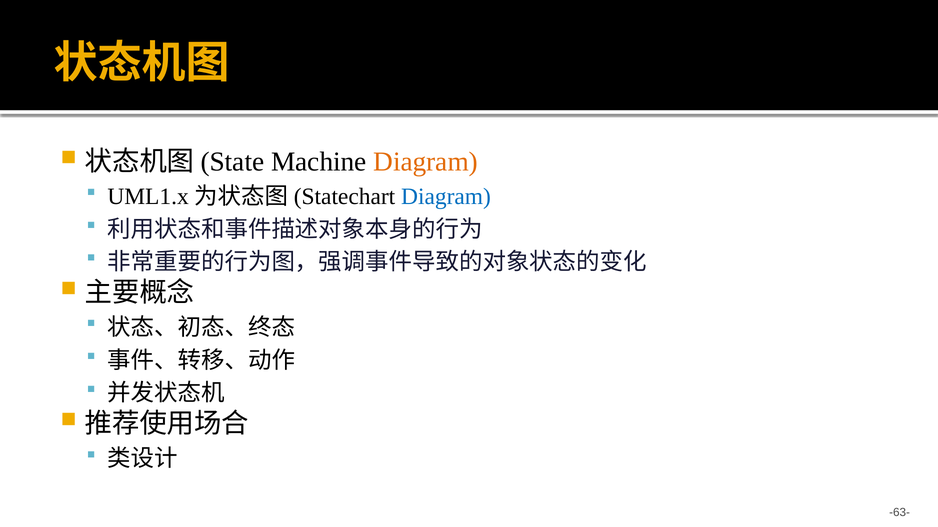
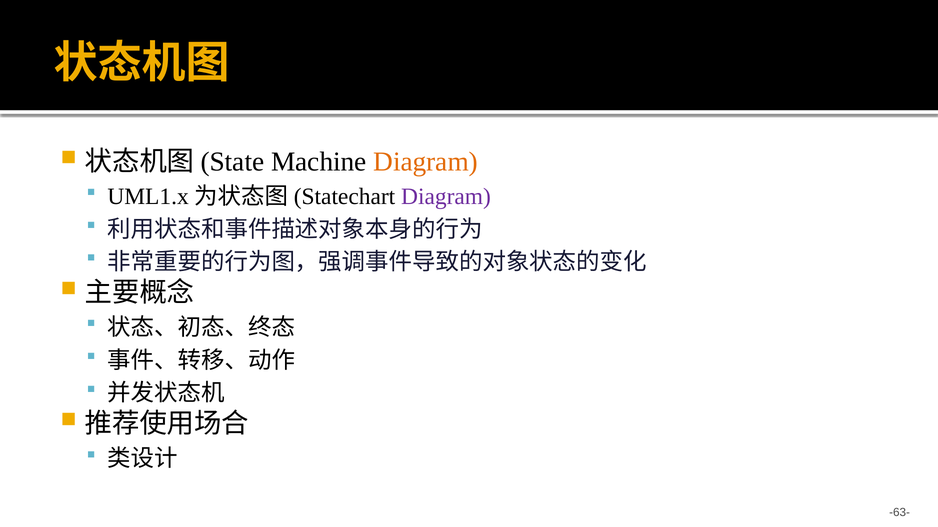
Diagram at (446, 197) colour: blue -> purple
